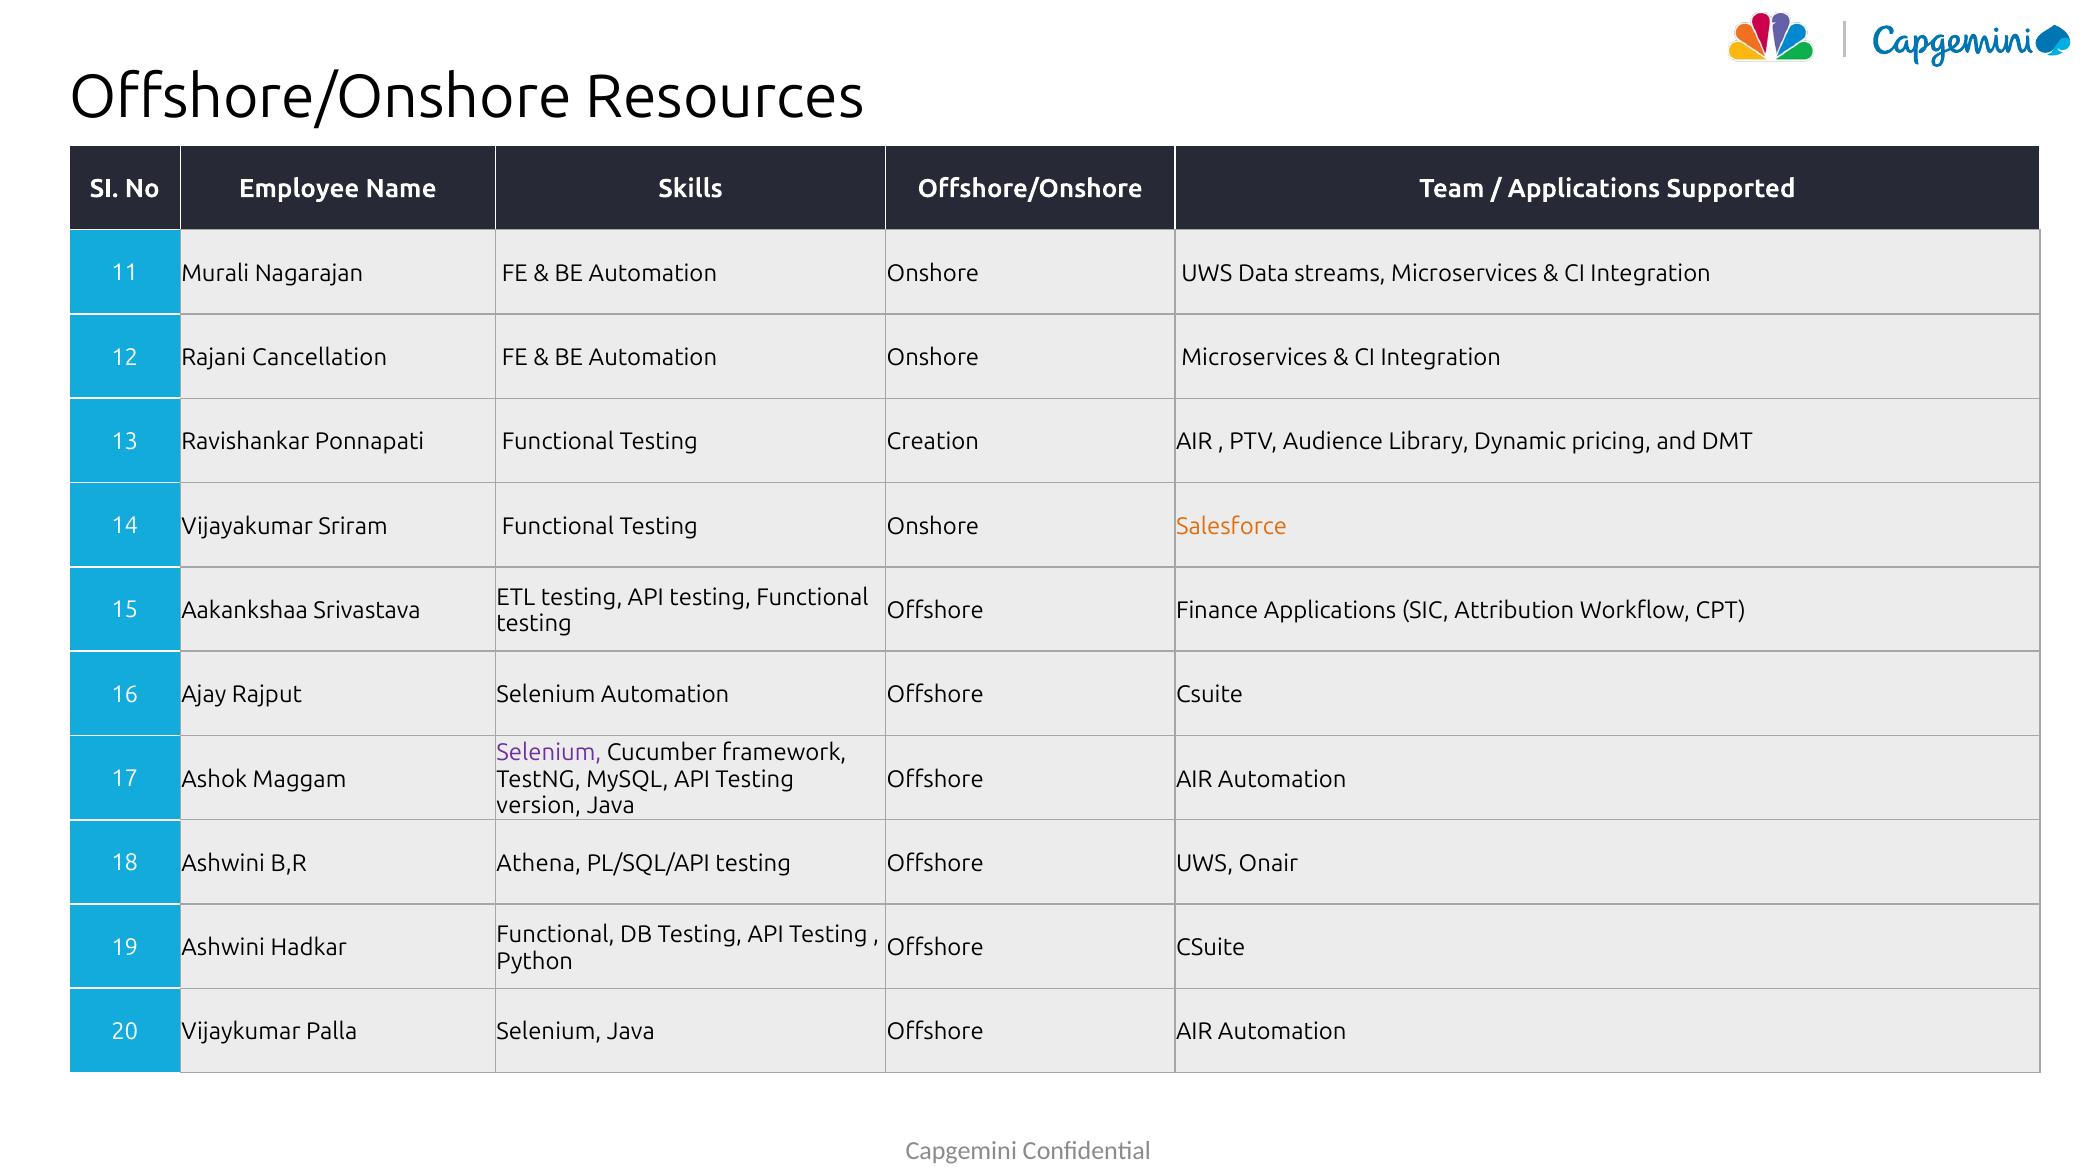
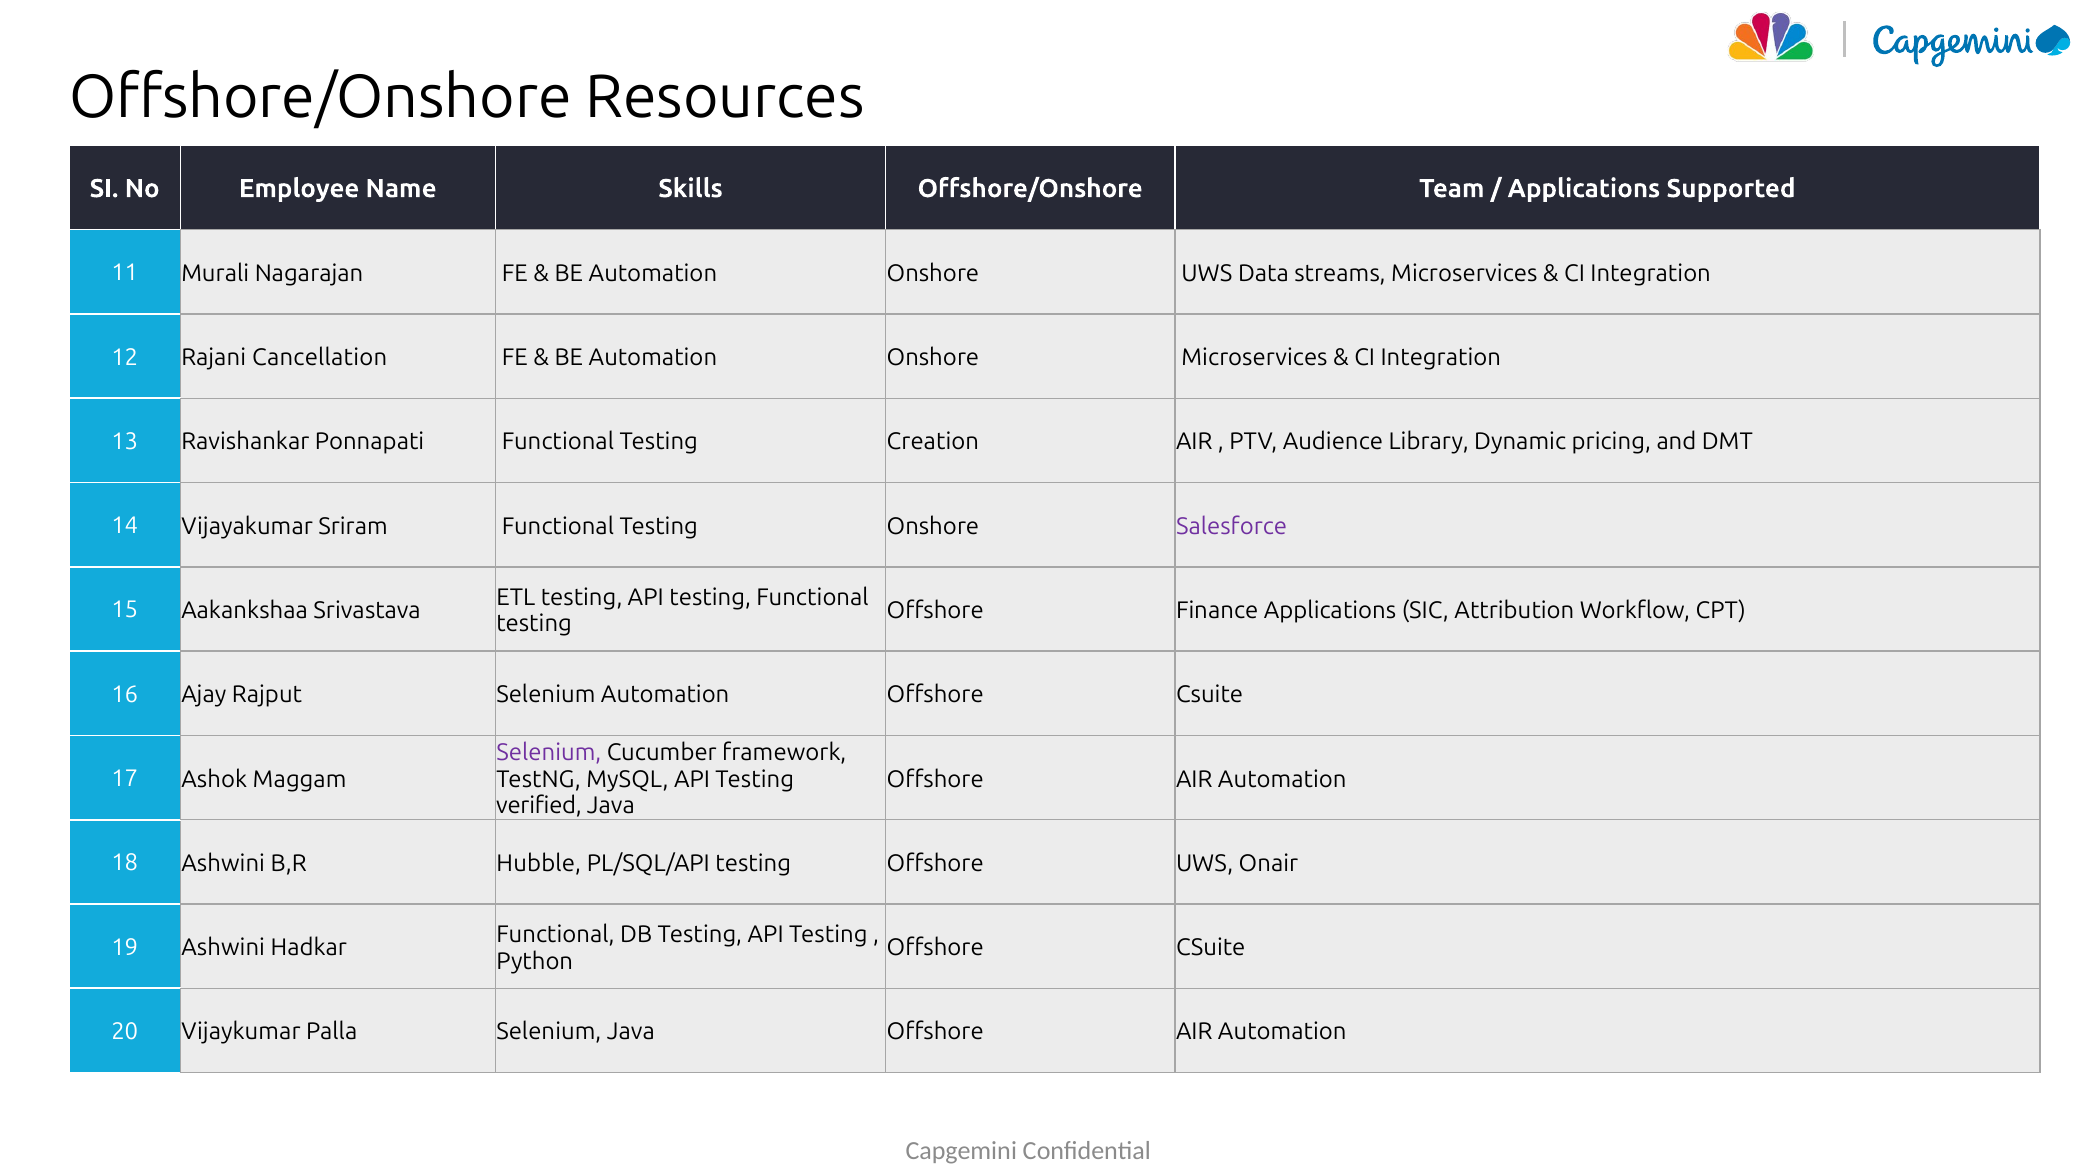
Salesforce colour: orange -> purple
version: version -> verified
Athena: Athena -> Hubble
